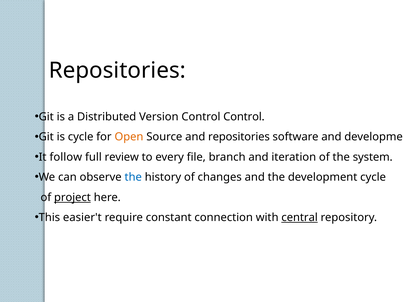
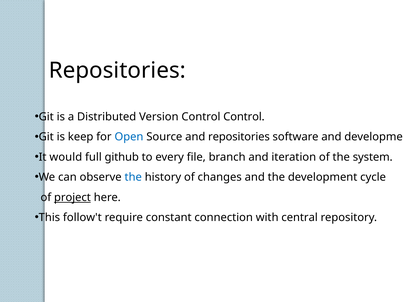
is cycle: cycle -> keep
Open colour: orange -> blue
follow: follow -> would
review: review -> github
easier't: easier't -> follow't
central underline: present -> none
